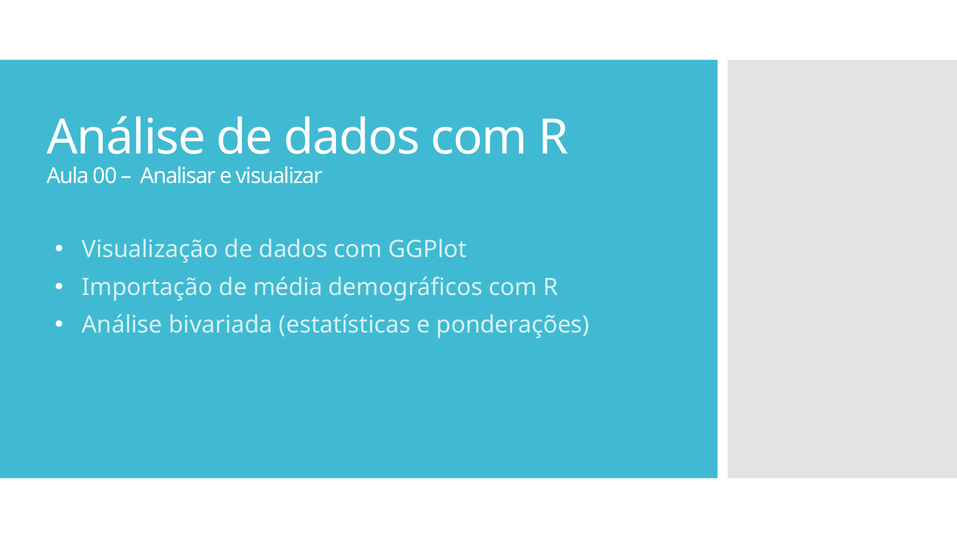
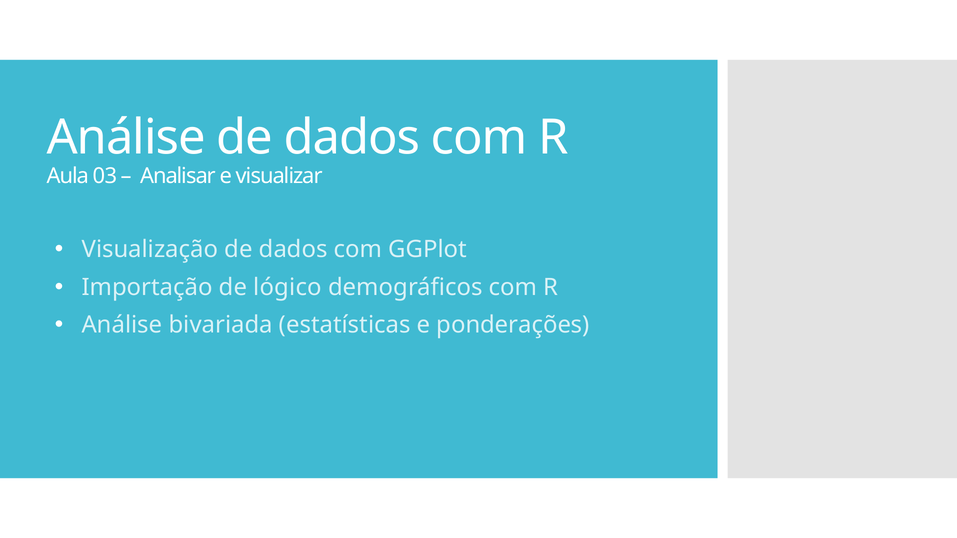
00: 00 -> 03
média: média -> lógico
